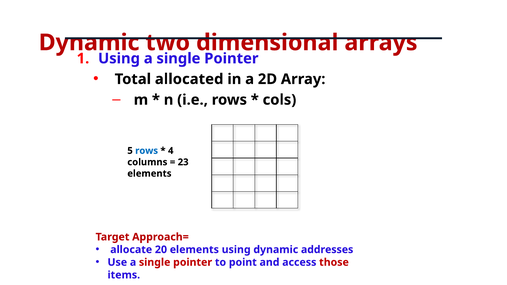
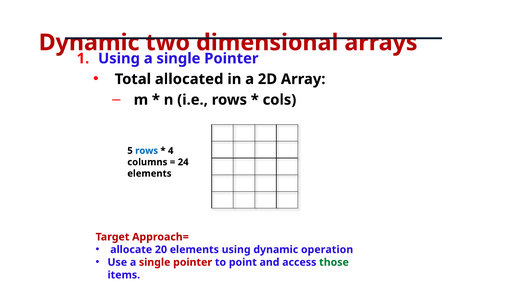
23: 23 -> 24
addresses: addresses -> operation
those colour: red -> green
